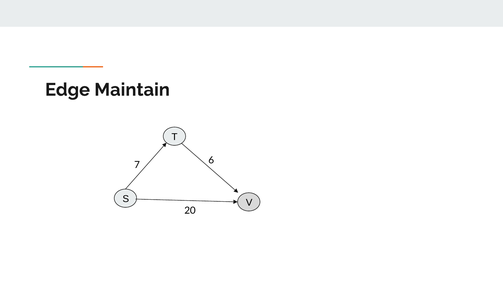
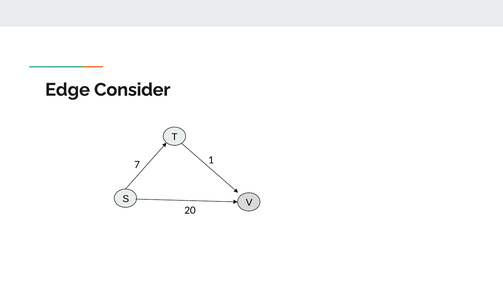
Maintain: Maintain -> Consider
6: 6 -> 1
